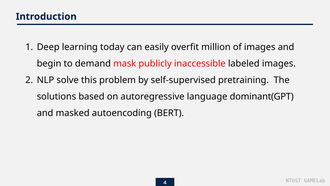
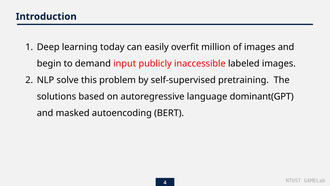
mask: mask -> input
